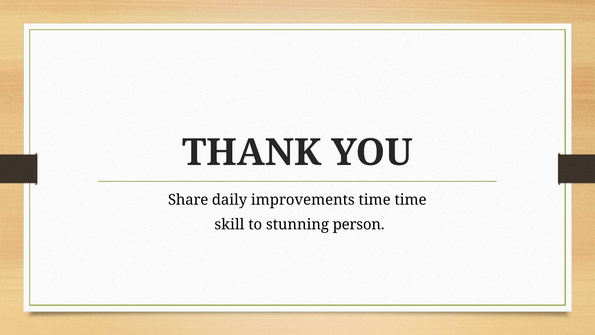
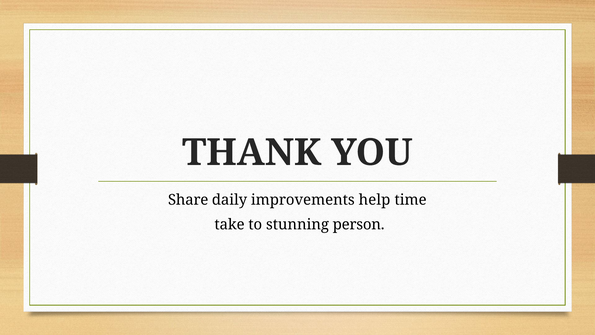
improvements time: time -> help
skill: skill -> take
